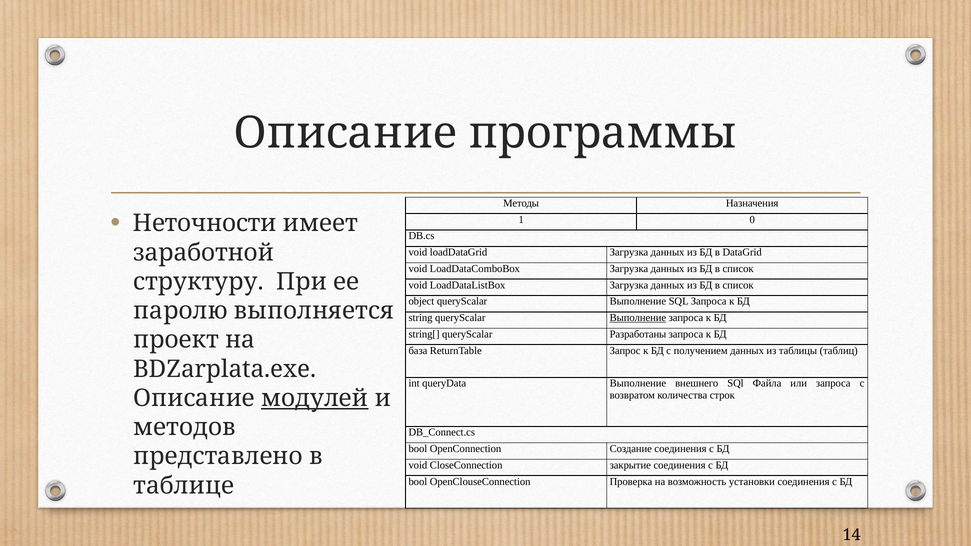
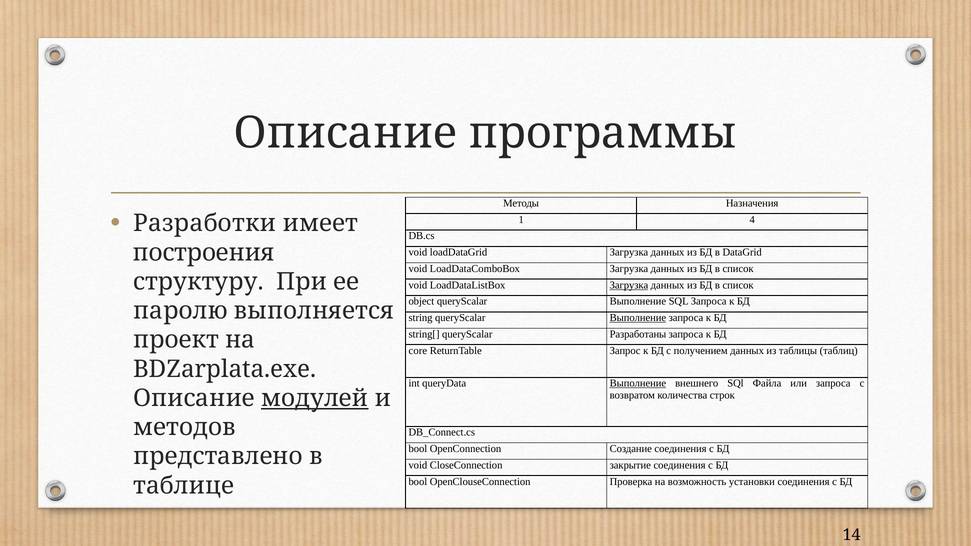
Неточности: Неточности -> Разработки
0: 0 -> 4
заработной: заработной -> построения
Загрузка at (629, 285) underline: none -> present
база: база -> core
Выполнение at (638, 383) underline: none -> present
